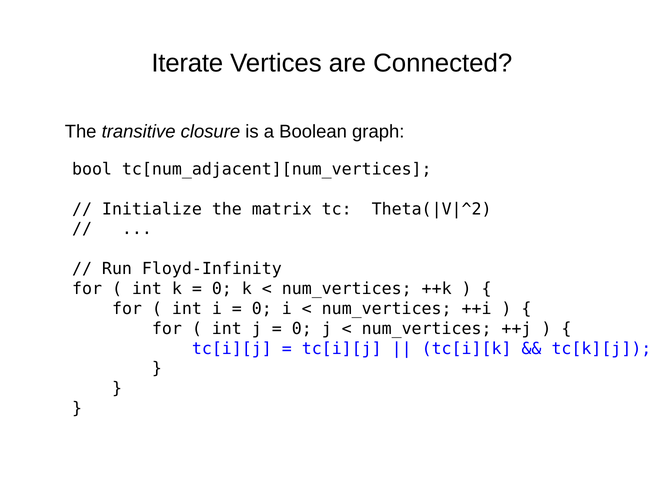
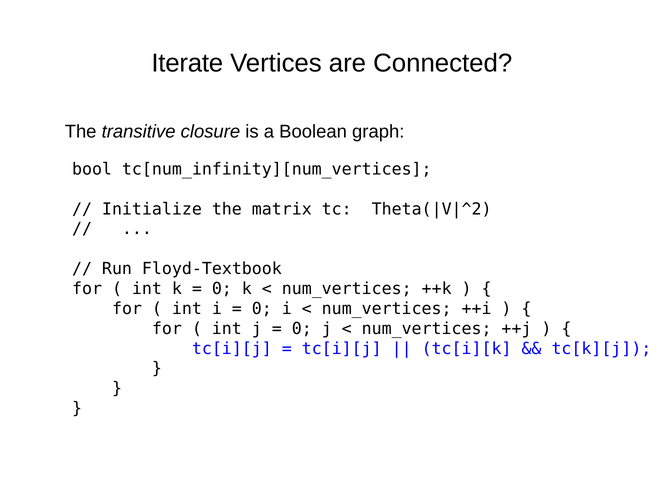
tc[num_adjacent][num_vertices: tc[num_adjacent][num_vertices -> tc[num_infinity][num_vertices
Floyd-Infinity: Floyd-Infinity -> Floyd-Textbook
